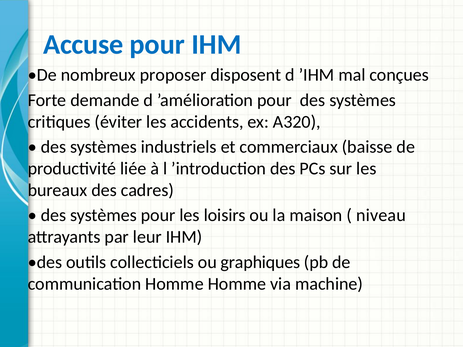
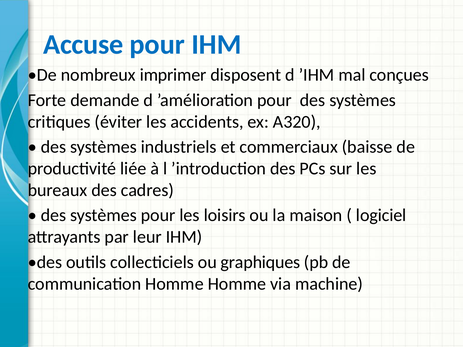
proposer: proposer -> imprimer
niveau: niveau -> logiciel
